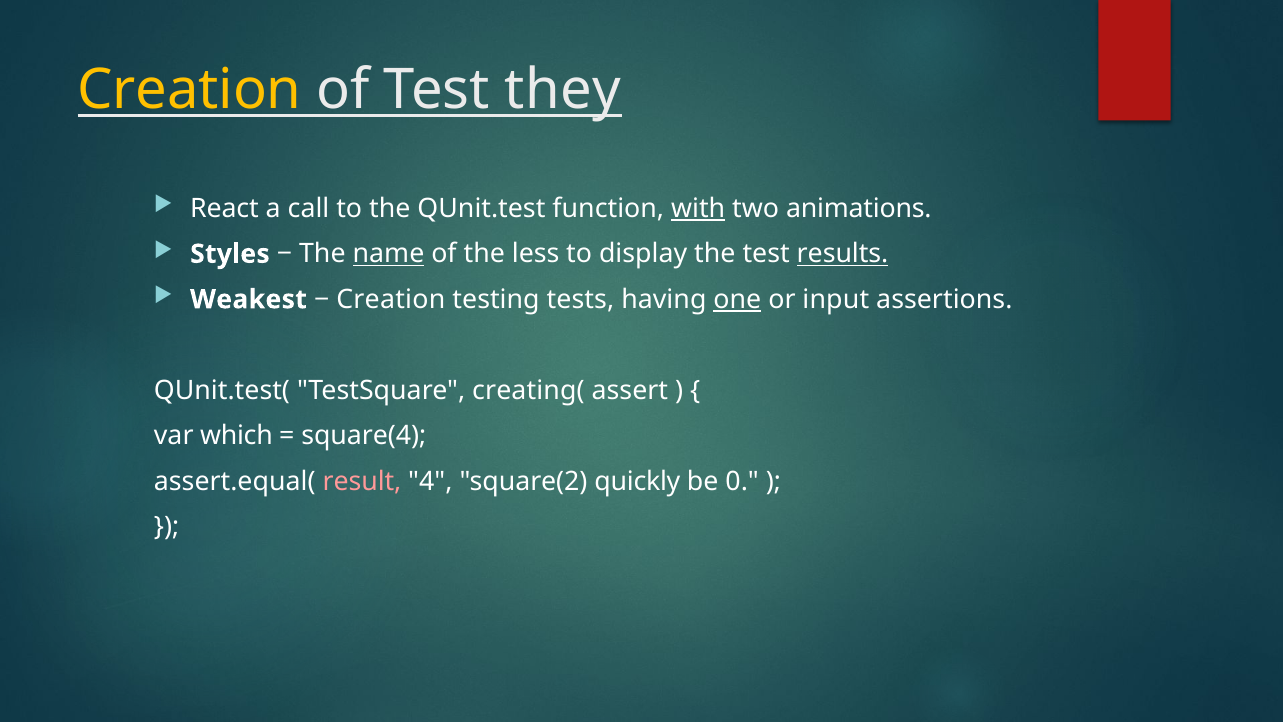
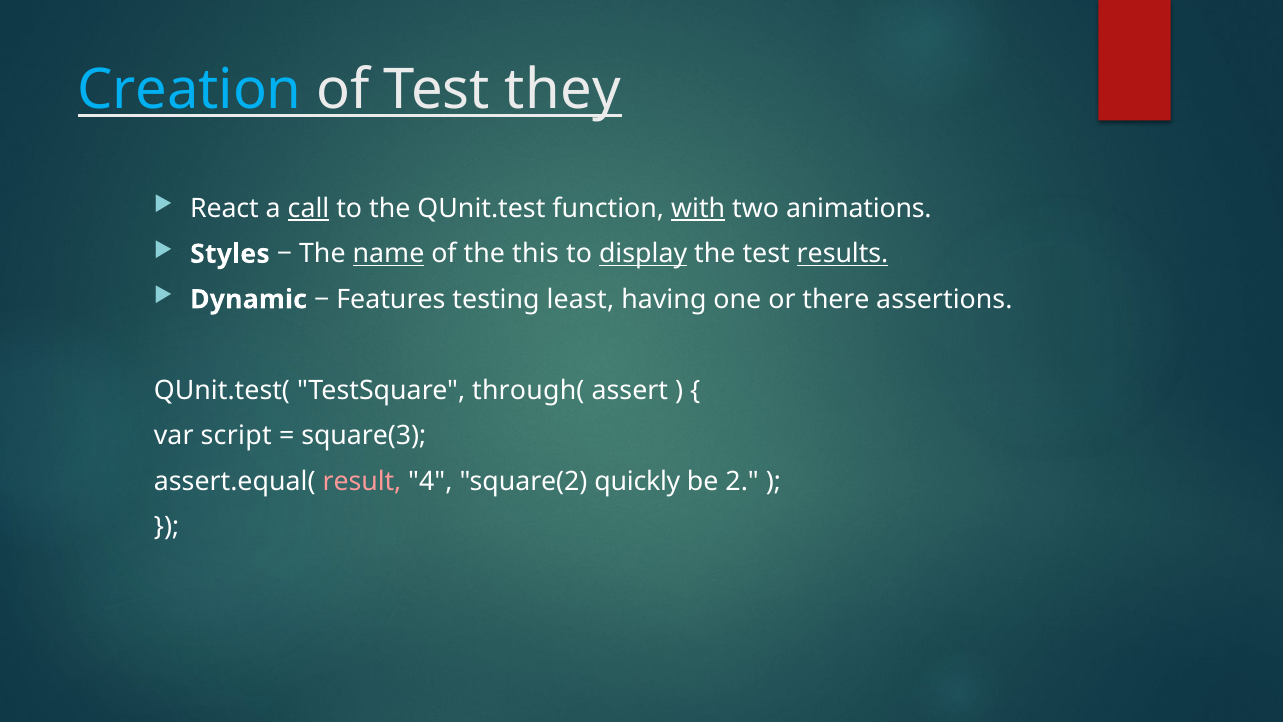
Creation at (190, 90) colour: yellow -> light blue
call underline: none -> present
less: less -> this
display underline: none -> present
Weakest: Weakest -> Dynamic
Creation at (391, 299): Creation -> Features
tests: tests -> least
one underline: present -> none
input: input -> there
creating(: creating( -> through(
which: which -> script
square(4: square(4 -> square(3
0: 0 -> 2
